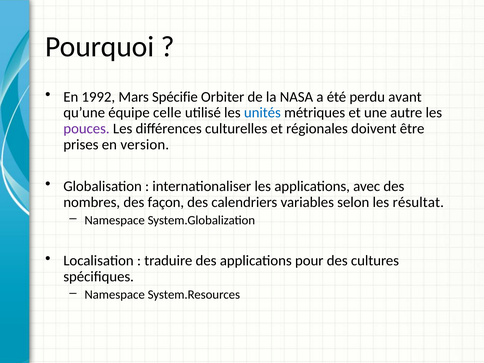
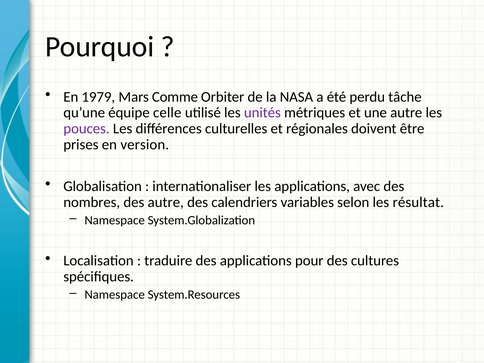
1992: 1992 -> 1979
Spécifie: Spécifie -> Comme
avant: avant -> tâche
unités colour: blue -> purple
des façon: façon -> autre
